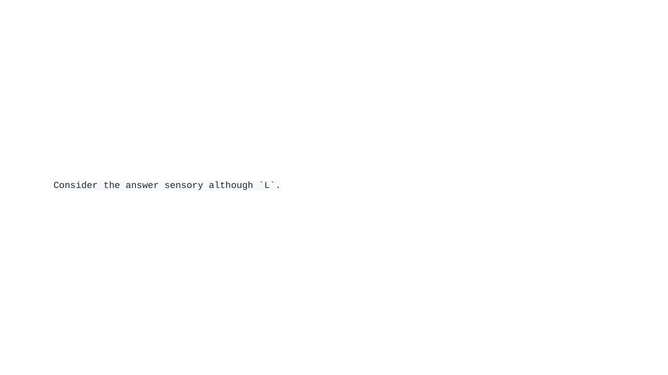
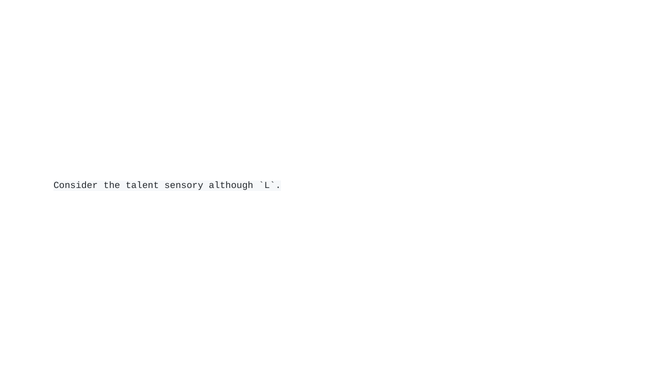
answer: answer -> talent
